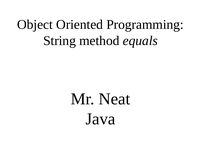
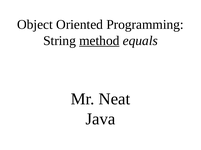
method underline: none -> present
